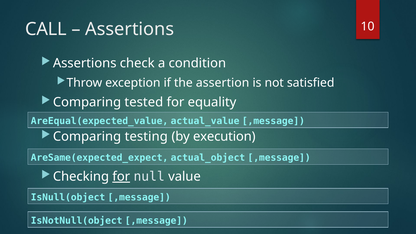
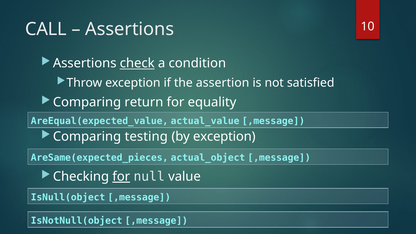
check underline: none -> present
tested: tested -> return
by execution: execution -> exception
AreSame(expected_expect: AreSame(expected_expect -> AreSame(expected_pieces
